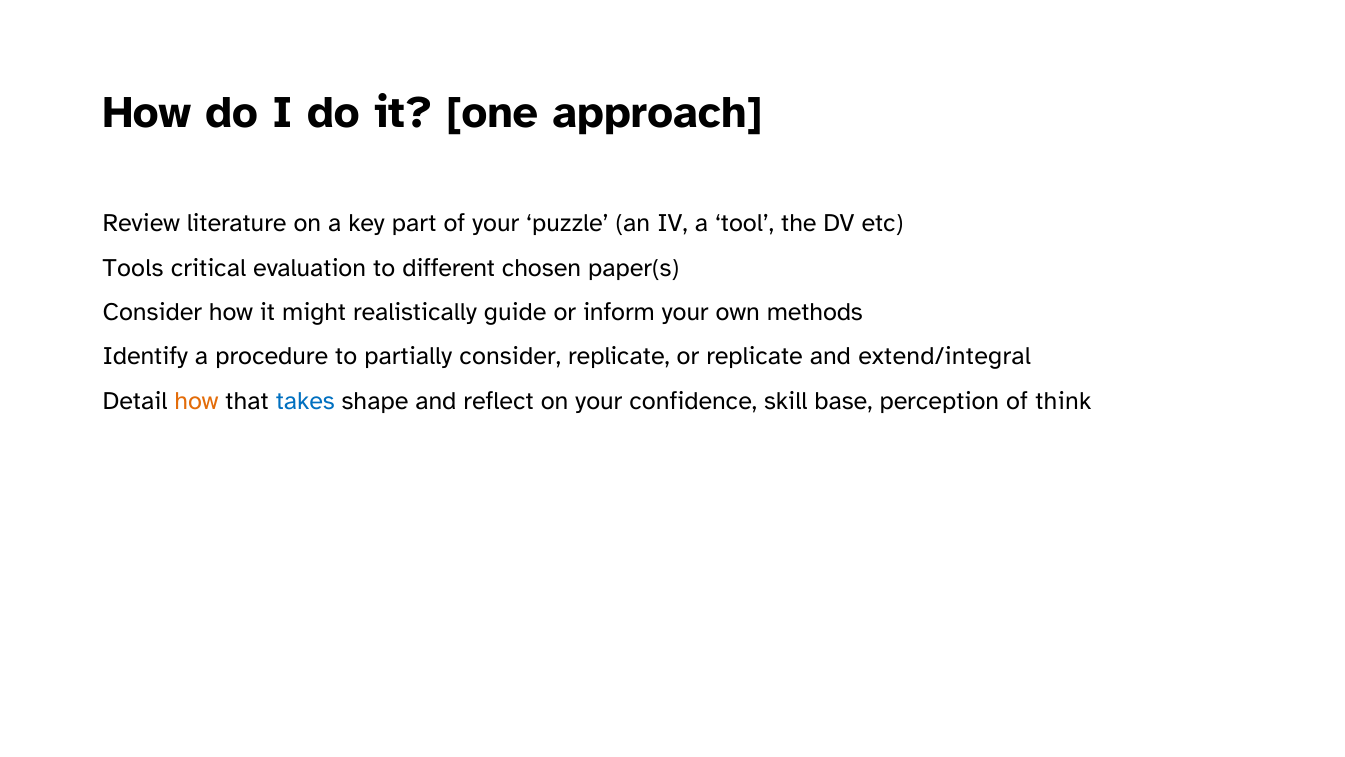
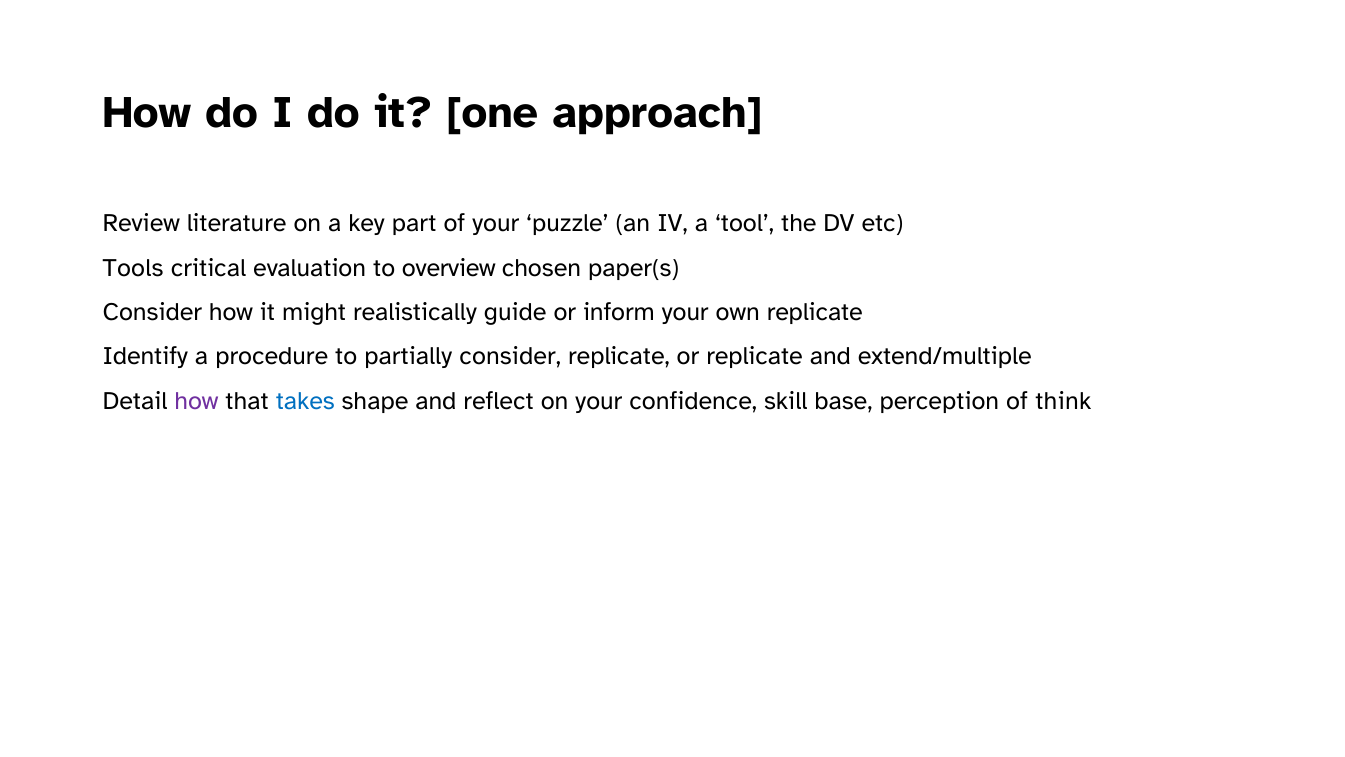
different: different -> overview
own methods: methods -> replicate
extend/integral: extend/integral -> extend/multiple
how at (196, 400) colour: orange -> purple
